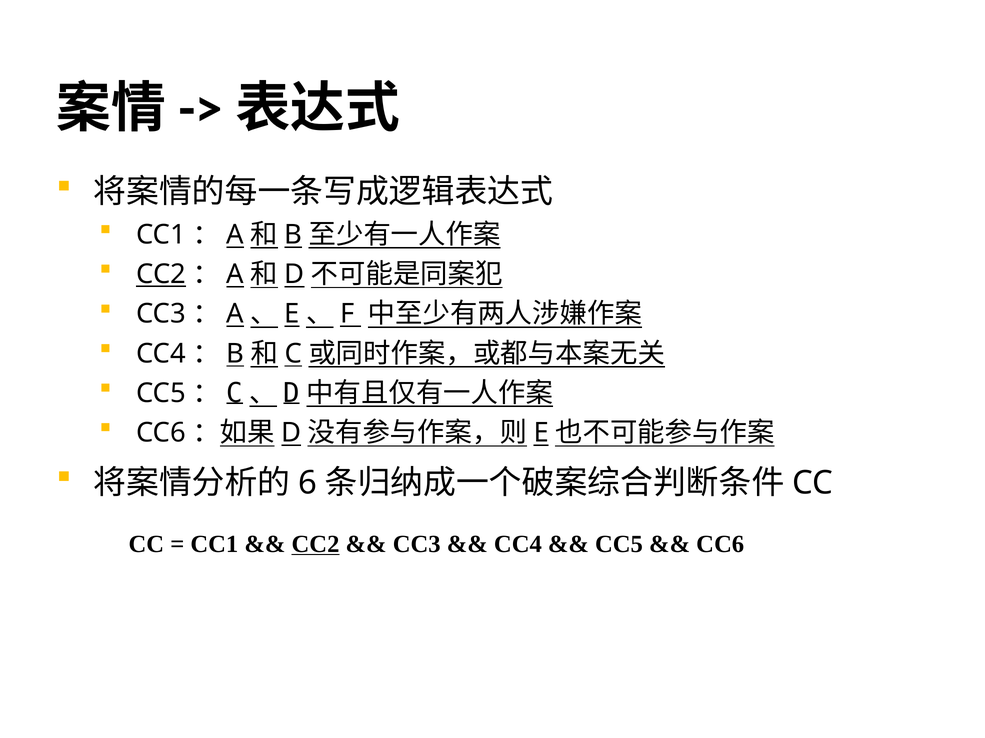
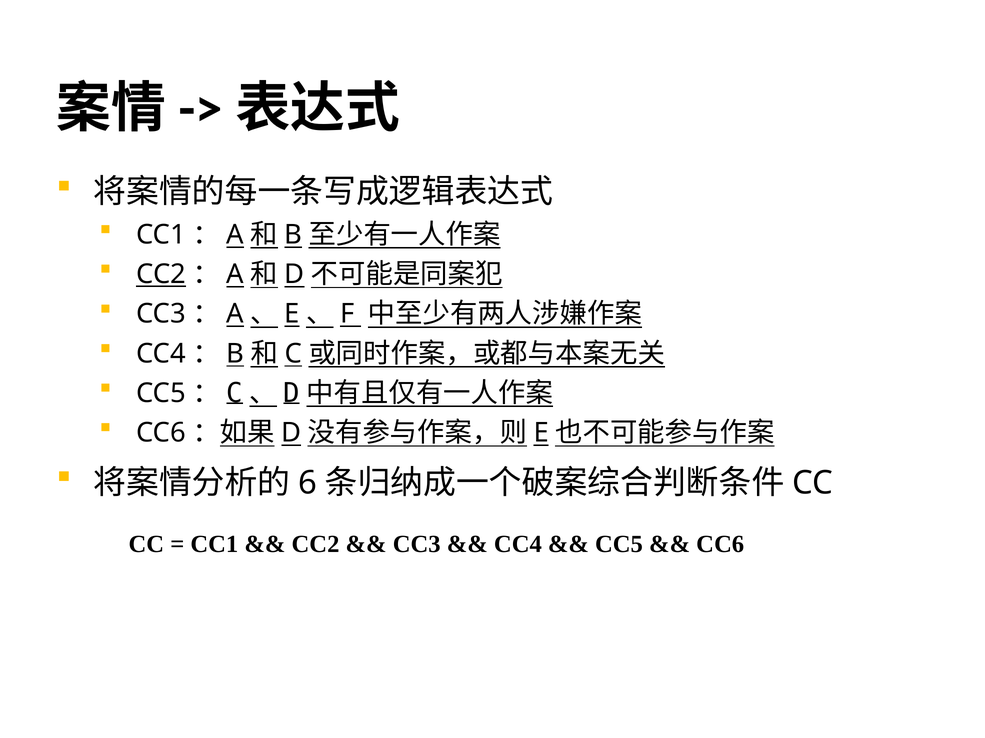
CC2 at (316, 544) underline: present -> none
